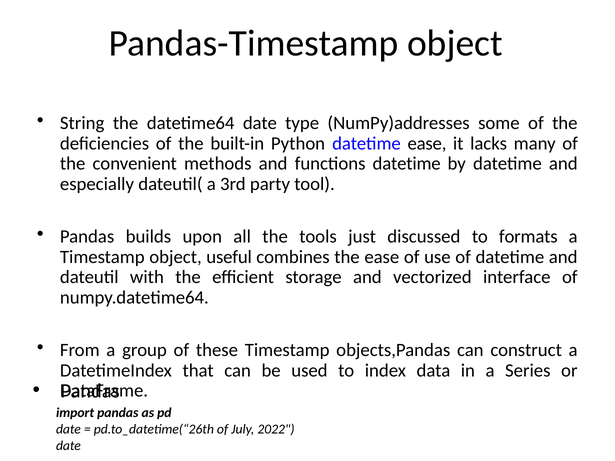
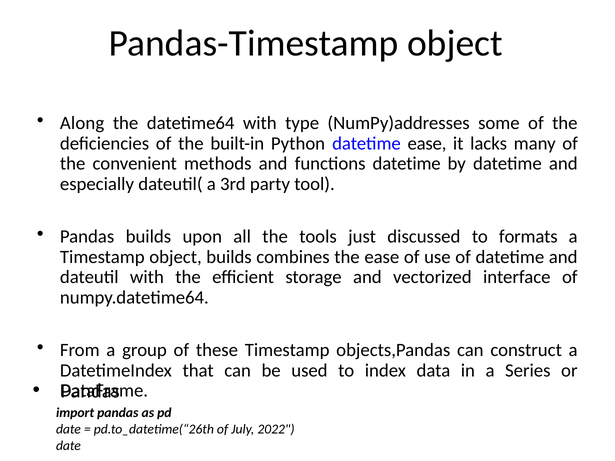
String: String -> Along
datetime64 date: date -> with
object useful: useful -> builds
